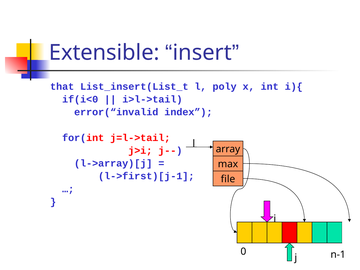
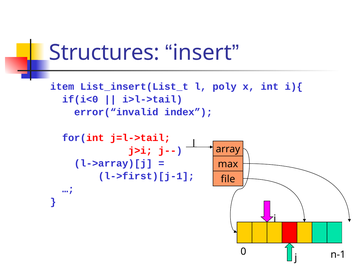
Extensible: Extensible -> Structures
that: that -> item
